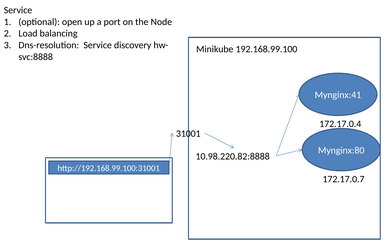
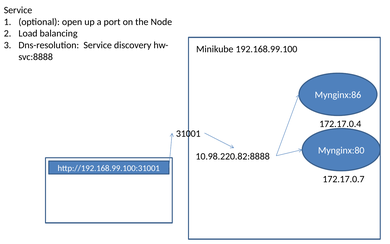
Mynginx:41: Mynginx:41 -> Mynginx:86
